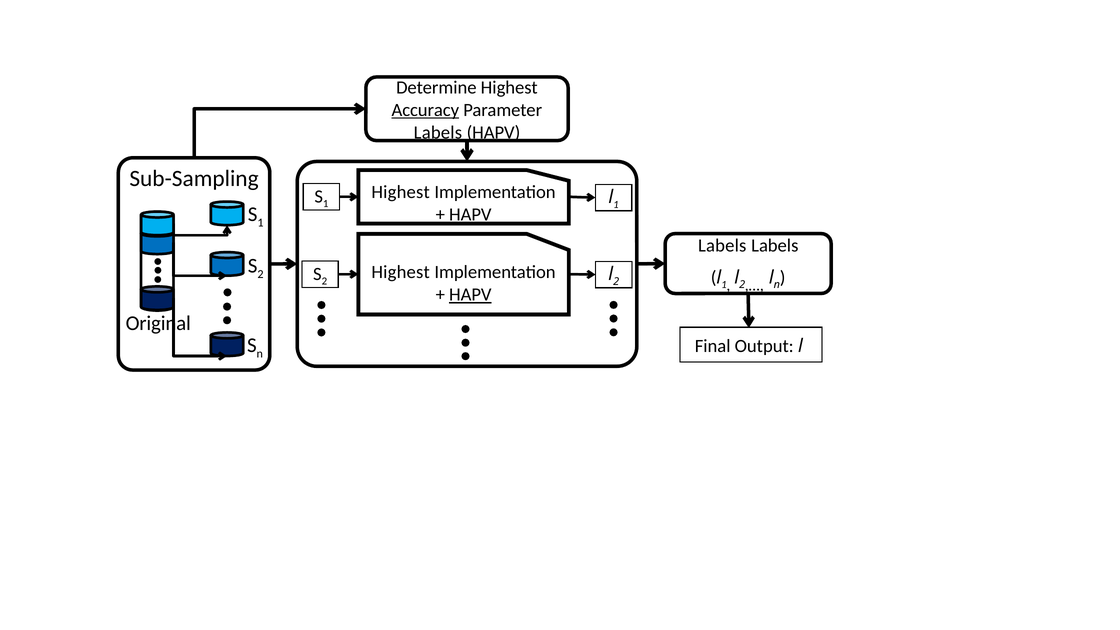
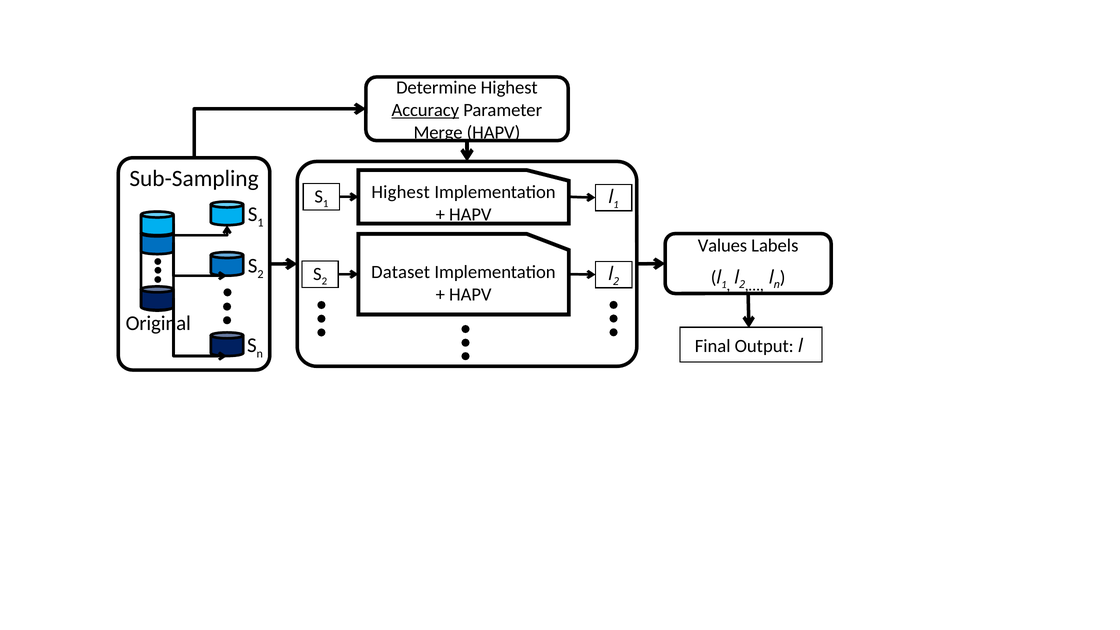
Labels at (438, 132): Labels -> Merge
Labels at (722, 246): Labels -> Values
Highest at (401, 272): Highest -> Dataset
HAPV at (470, 295) underline: present -> none
